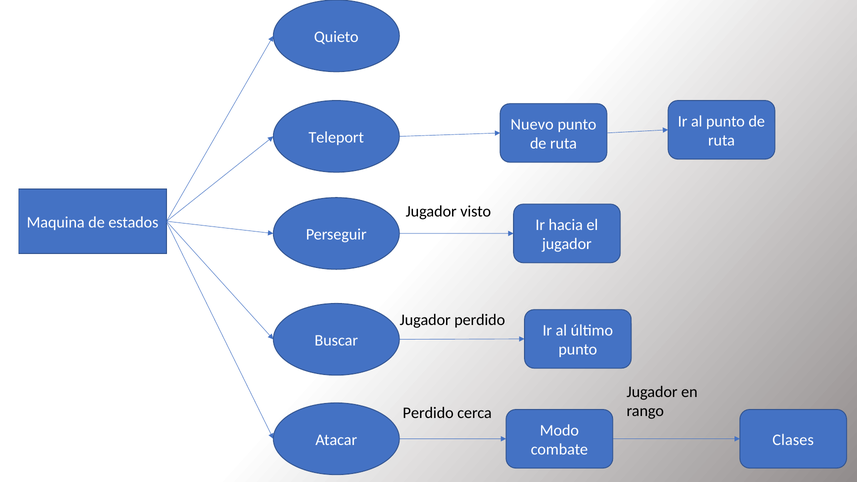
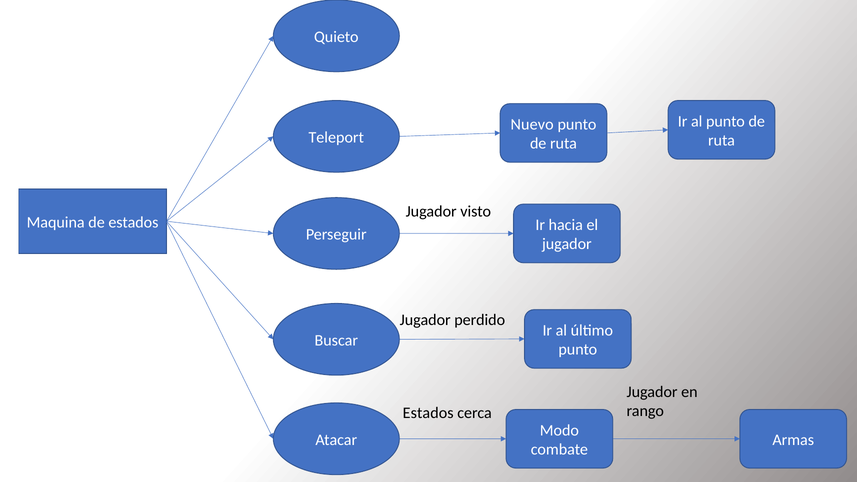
Perdido at (428, 413): Perdido -> Estados
Clases: Clases -> Armas
